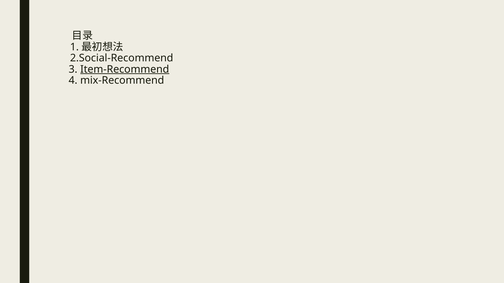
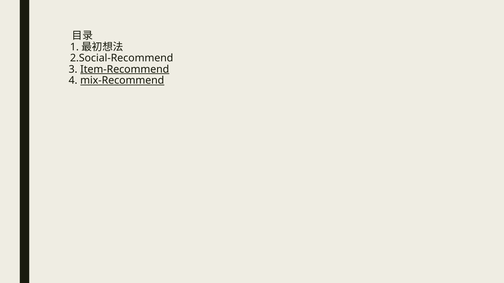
mix-Recommend underline: none -> present
